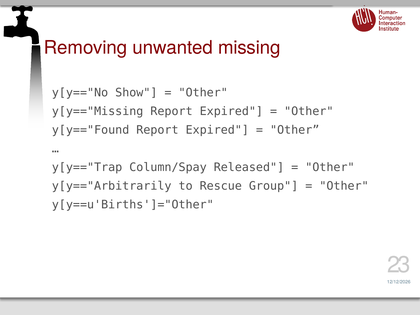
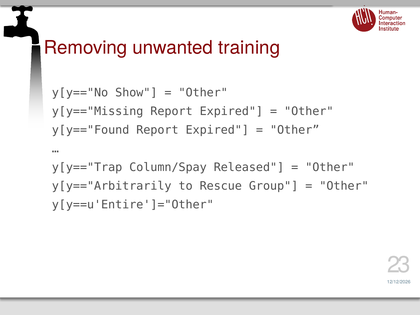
missing: missing -> training
y[y==u'Births']="Other: y[y==u'Births']="Other -> y[y==u'Entire']="Other
